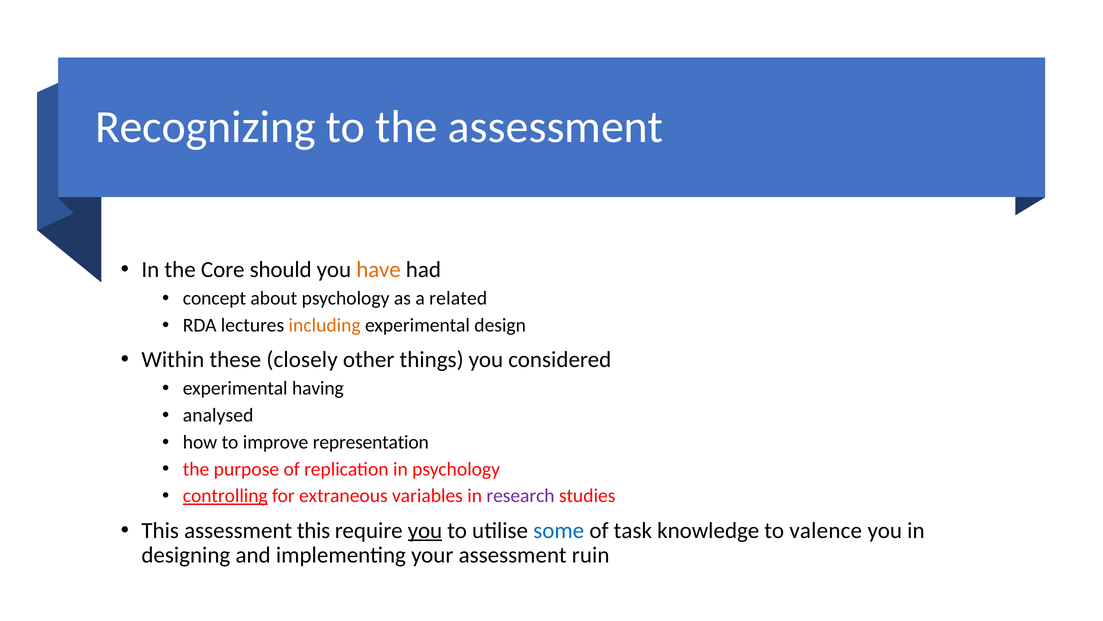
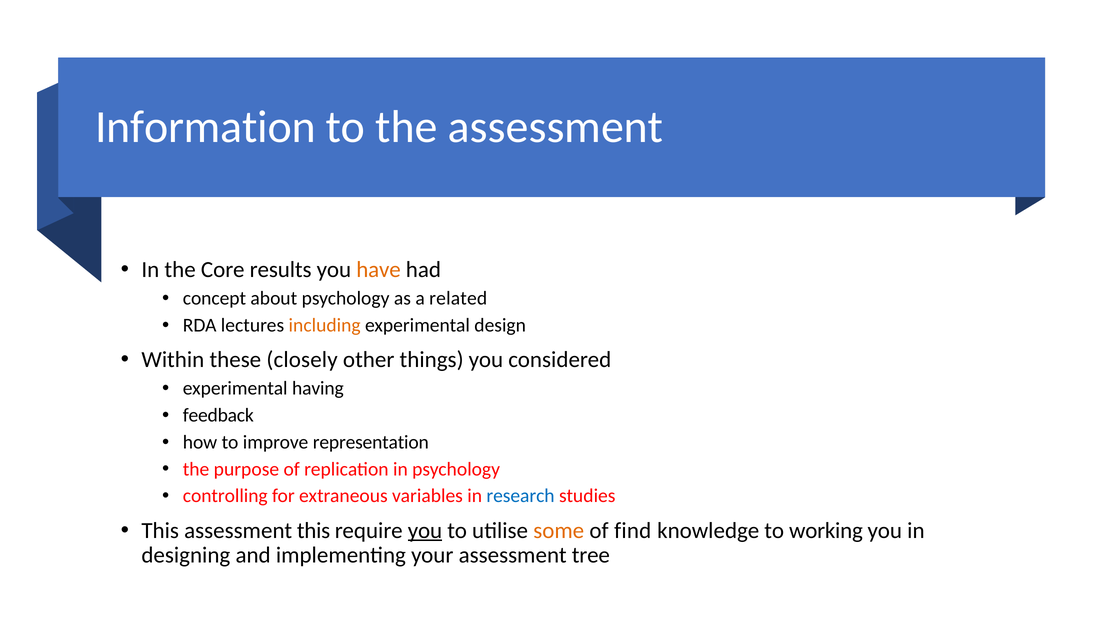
Recognizing: Recognizing -> Information
should: should -> results
analysed: analysed -> feedback
controlling underline: present -> none
research colour: purple -> blue
some colour: blue -> orange
task: task -> find
valence: valence -> working
ruin: ruin -> tree
